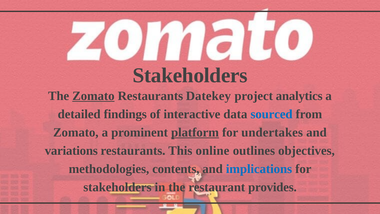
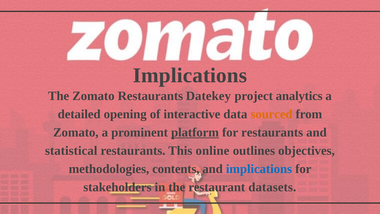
Stakeholders at (190, 75): Stakeholders -> Implications
Zomato at (93, 96) underline: present -> none
findings: findings -> opening
sourced colour: blue -> orange
for undertakes: undertakes -> restaurants
variations: variations -> statistical
provides: provides -> datasets
